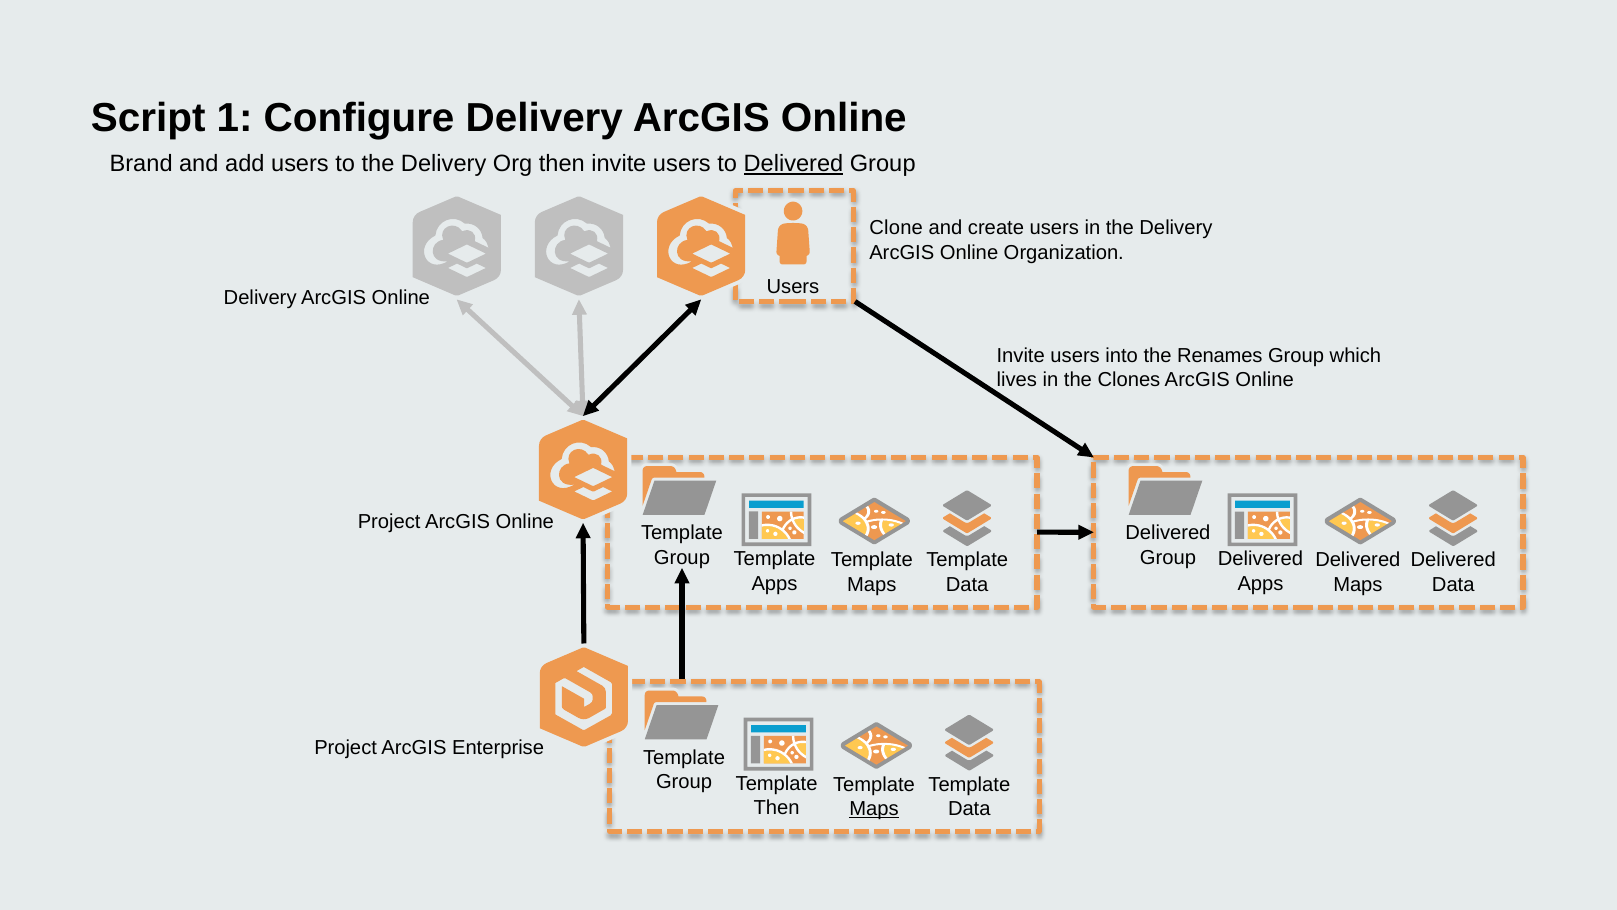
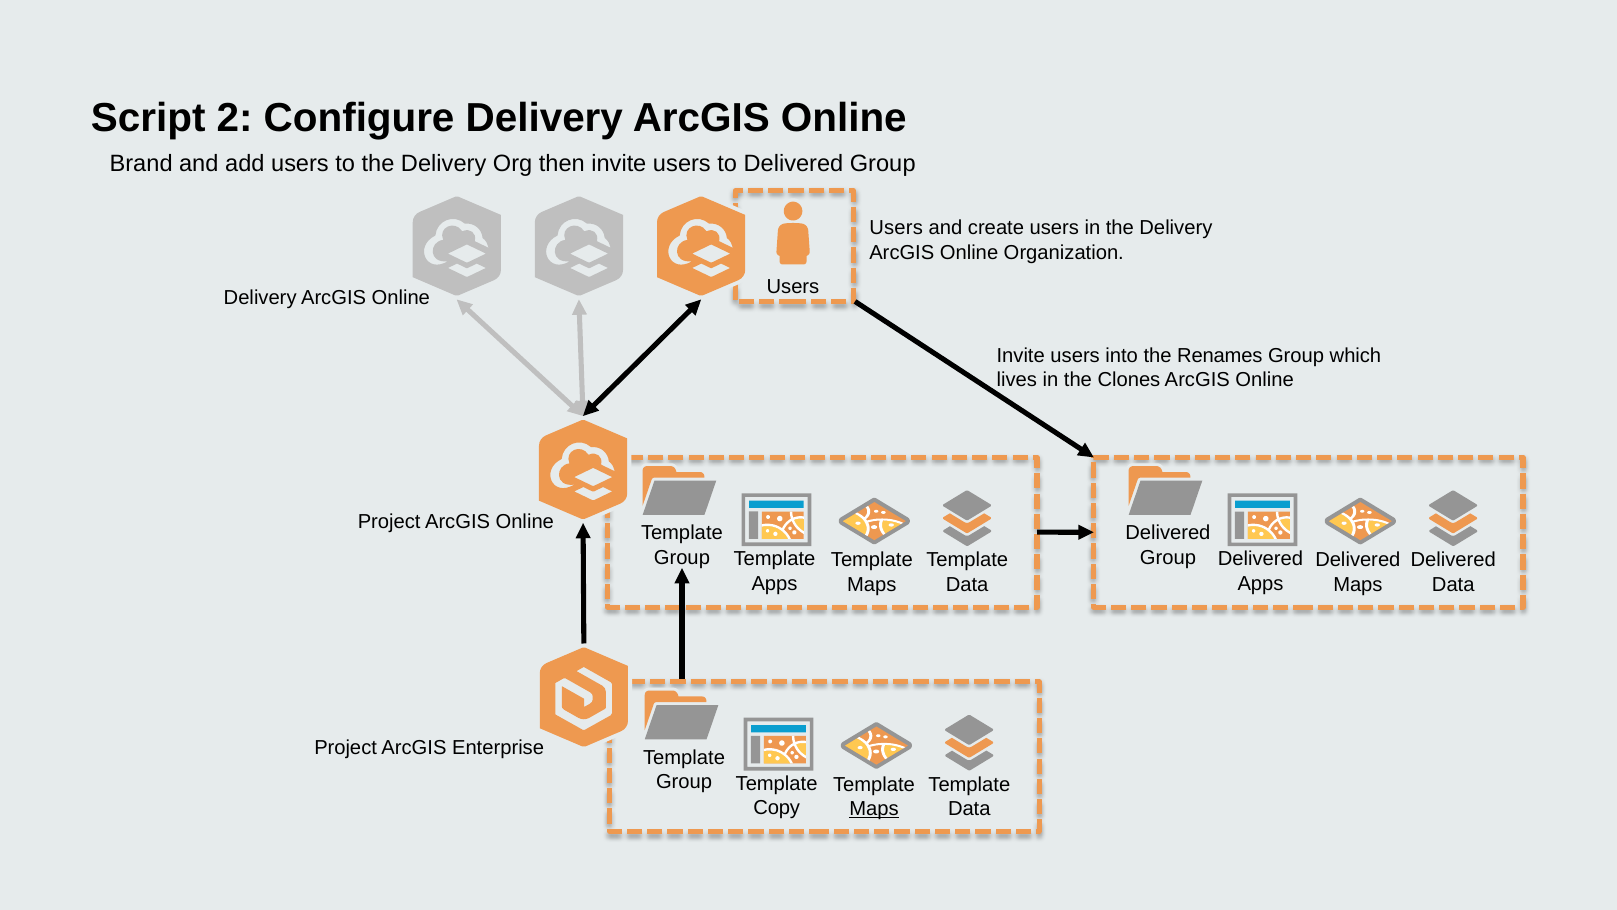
1: 1 -> 2
Delivered at (793, 164) underline: present -> none
Clone at (896, 228): Clone -> Users
Then at (777, 808): Then -> Copy
